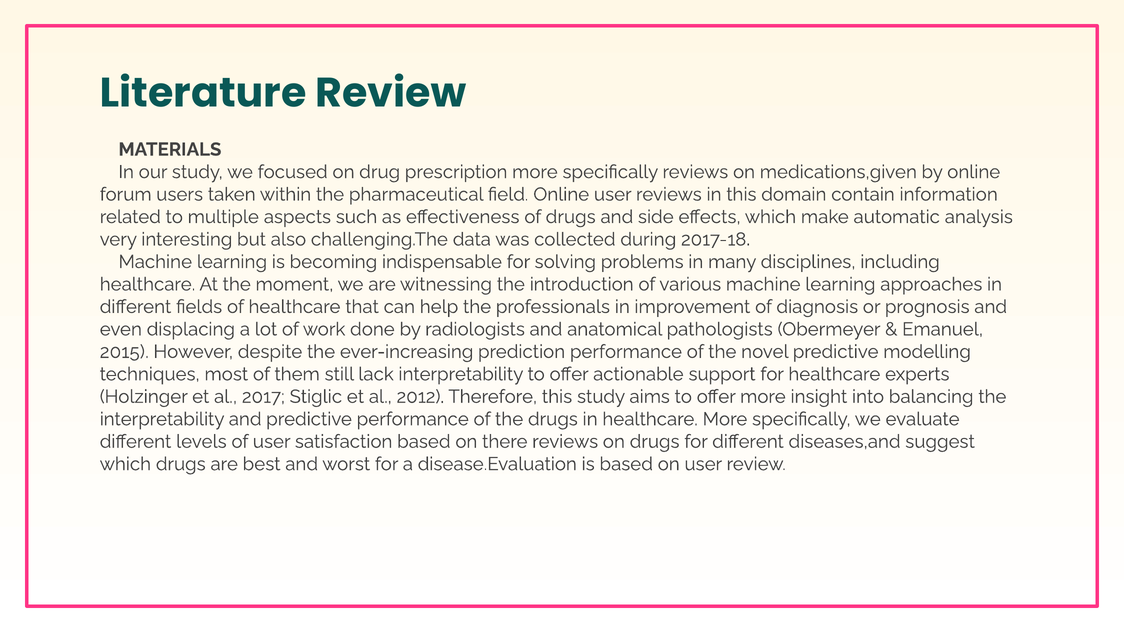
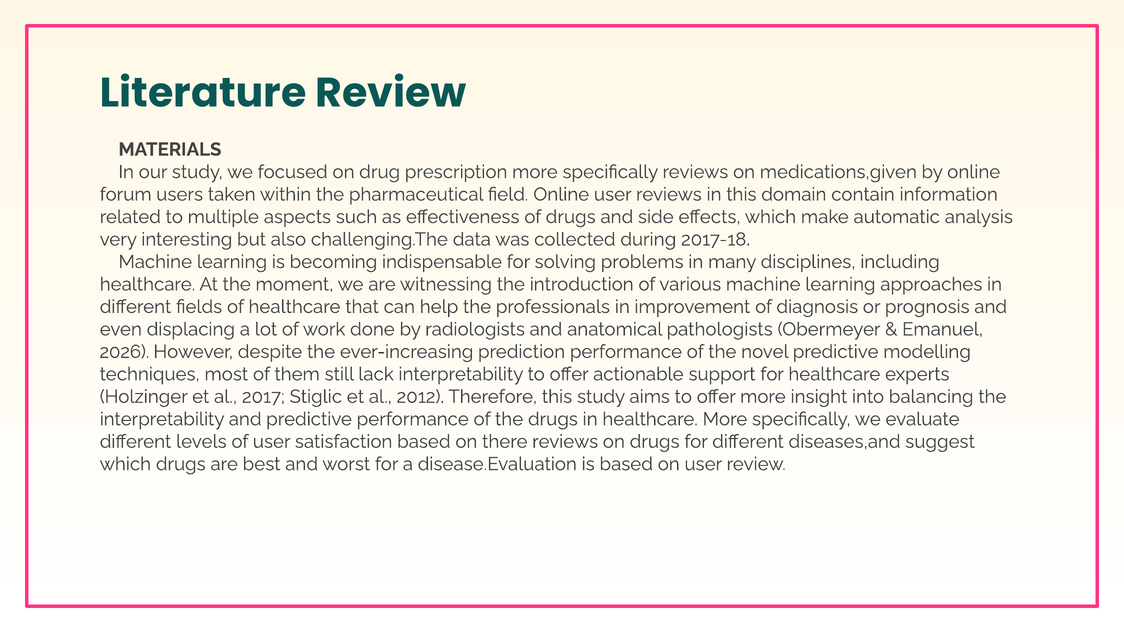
2015: 2015 -> 2026
